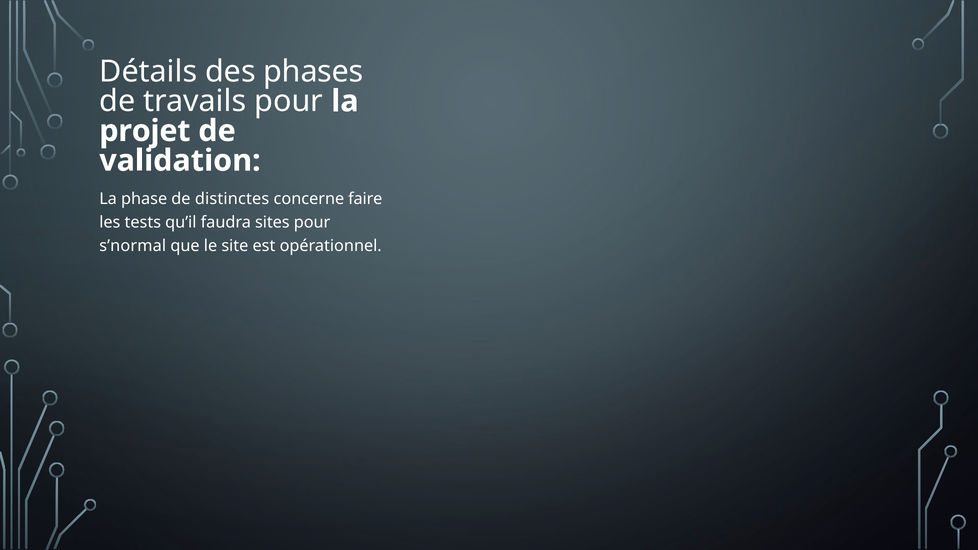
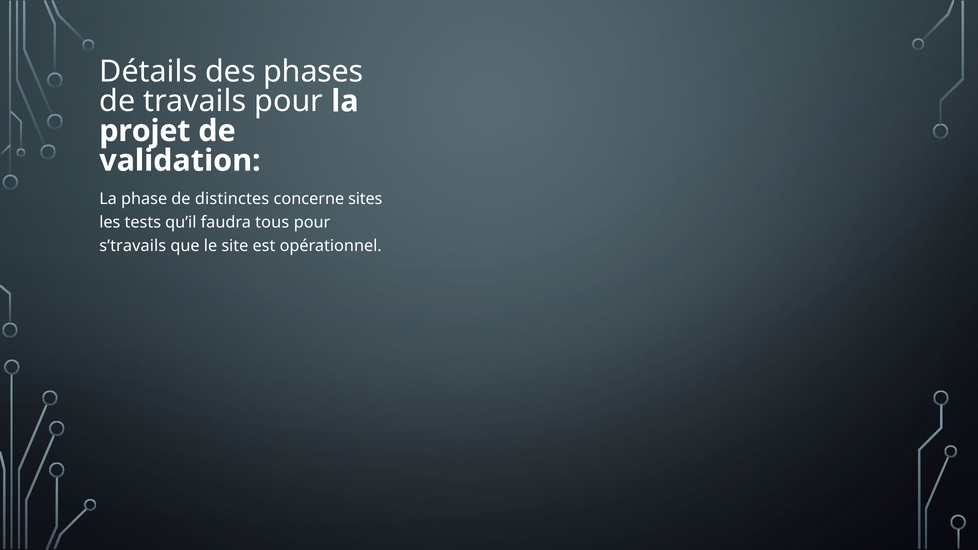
faire: faire -> sites
sites: sites -> tous
s’normal: s’normal -> s’travails
